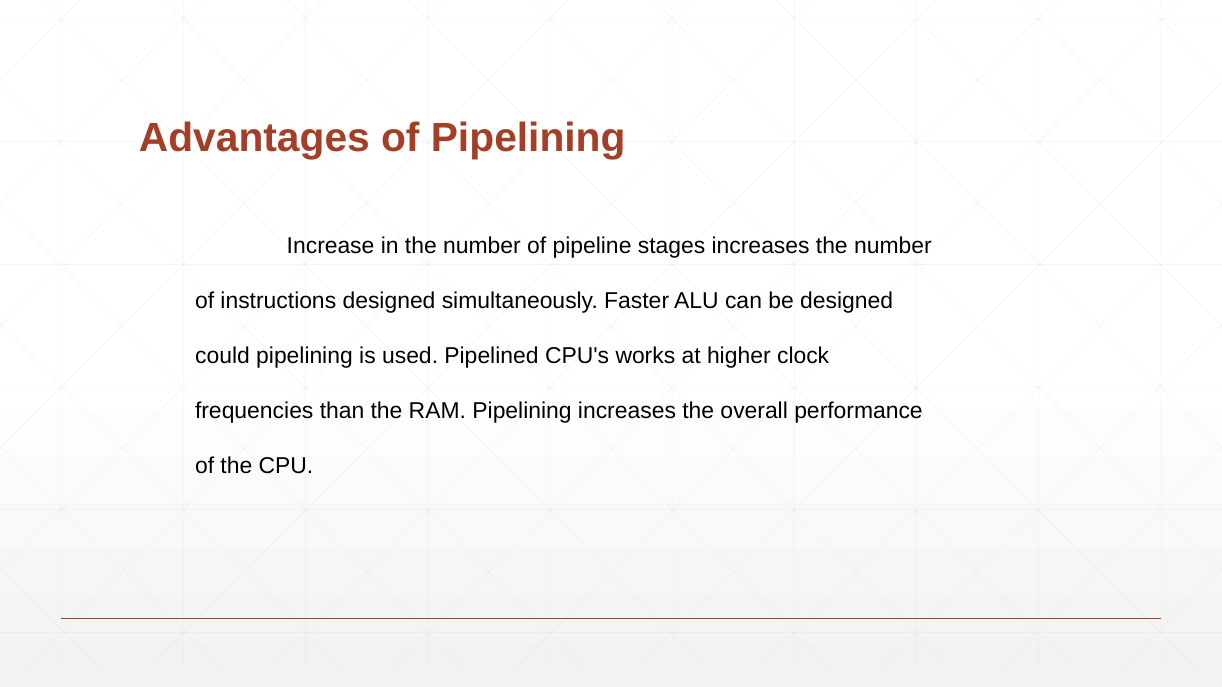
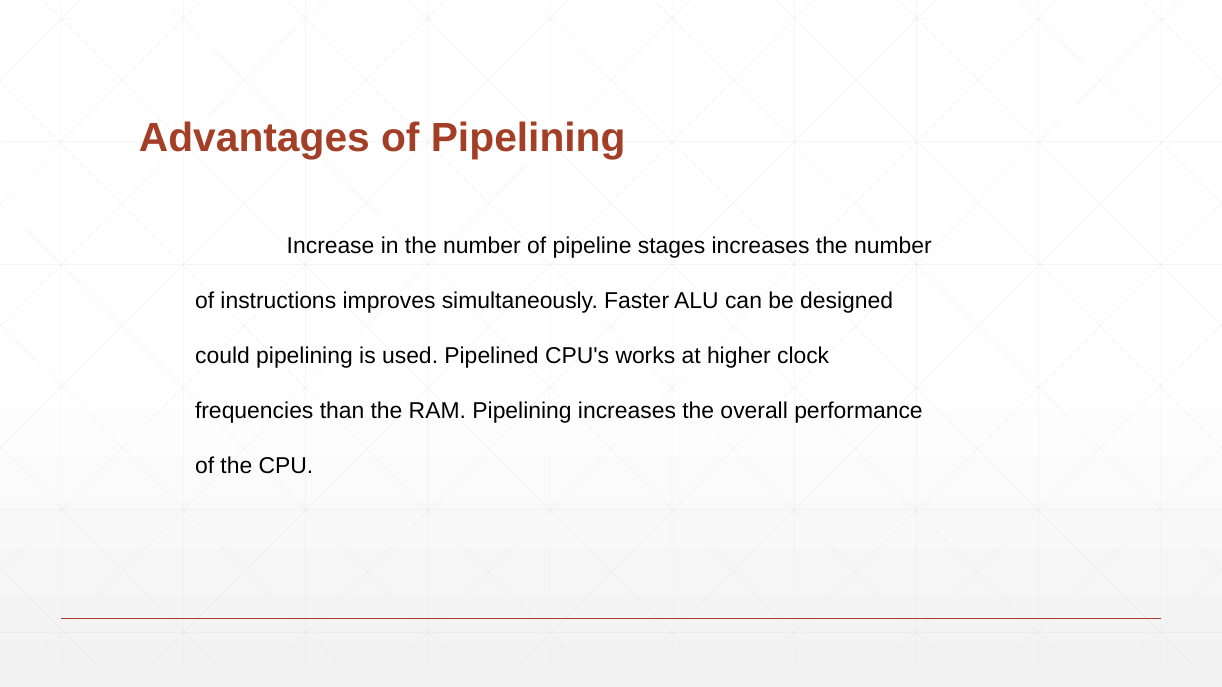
instructions designed: designed -> improves
